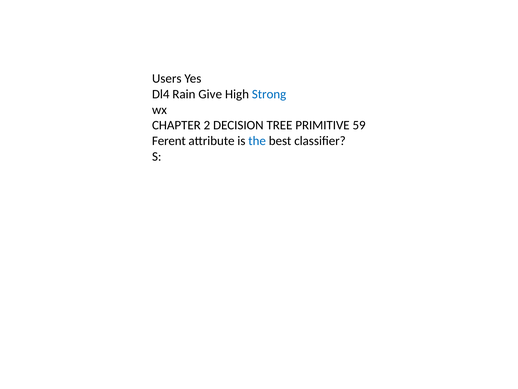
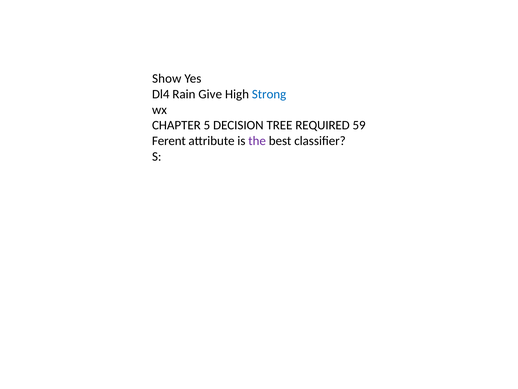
Users: Users -> Show
2: 2 -> 5
PRIMITIVE: PRIMITIVE -> REQUIRED
the colour: blue -> purple
